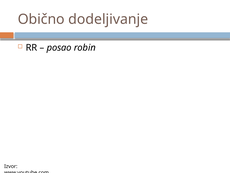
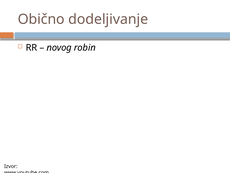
posao: posao -> novog
